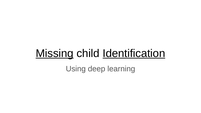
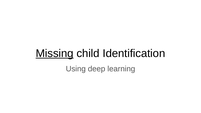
Identification underline: present -> none
